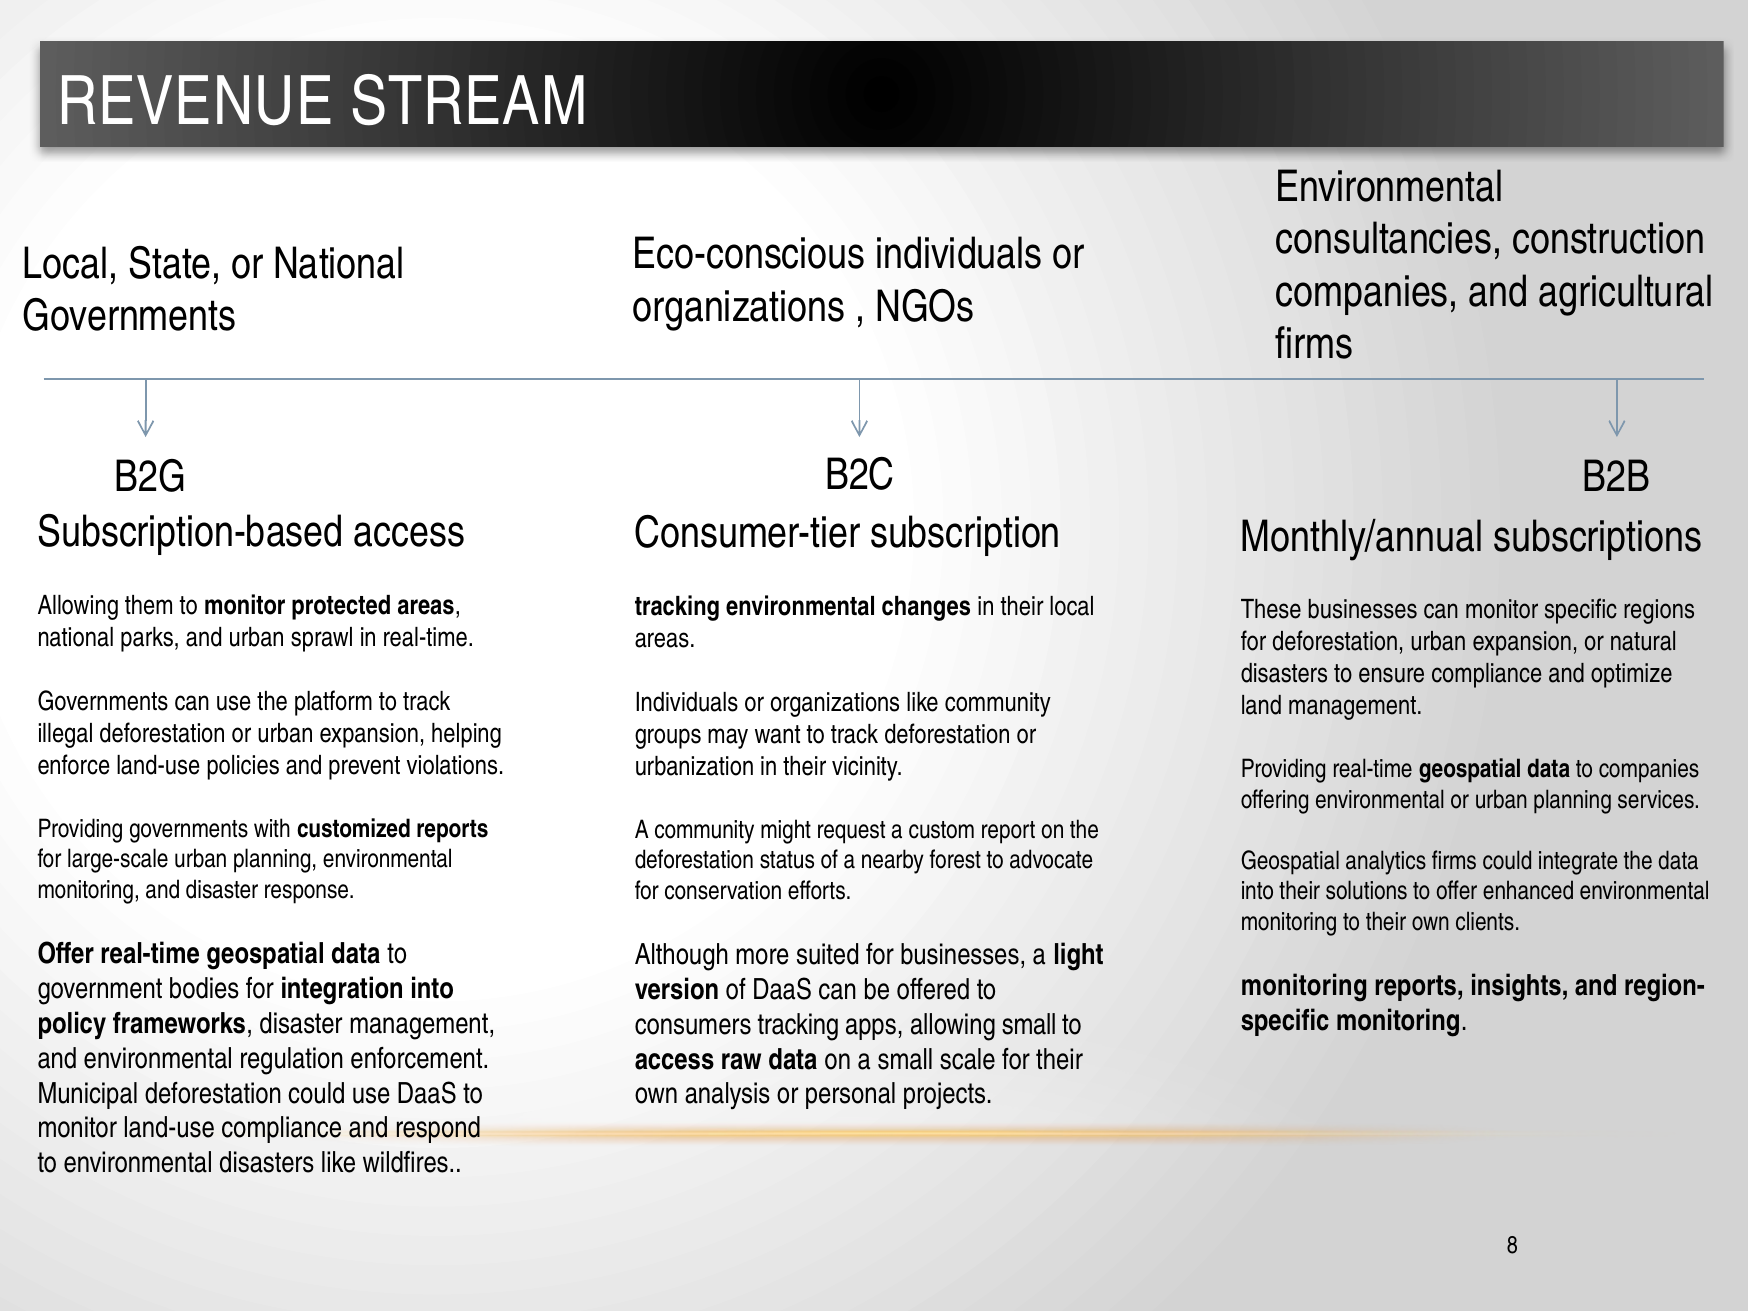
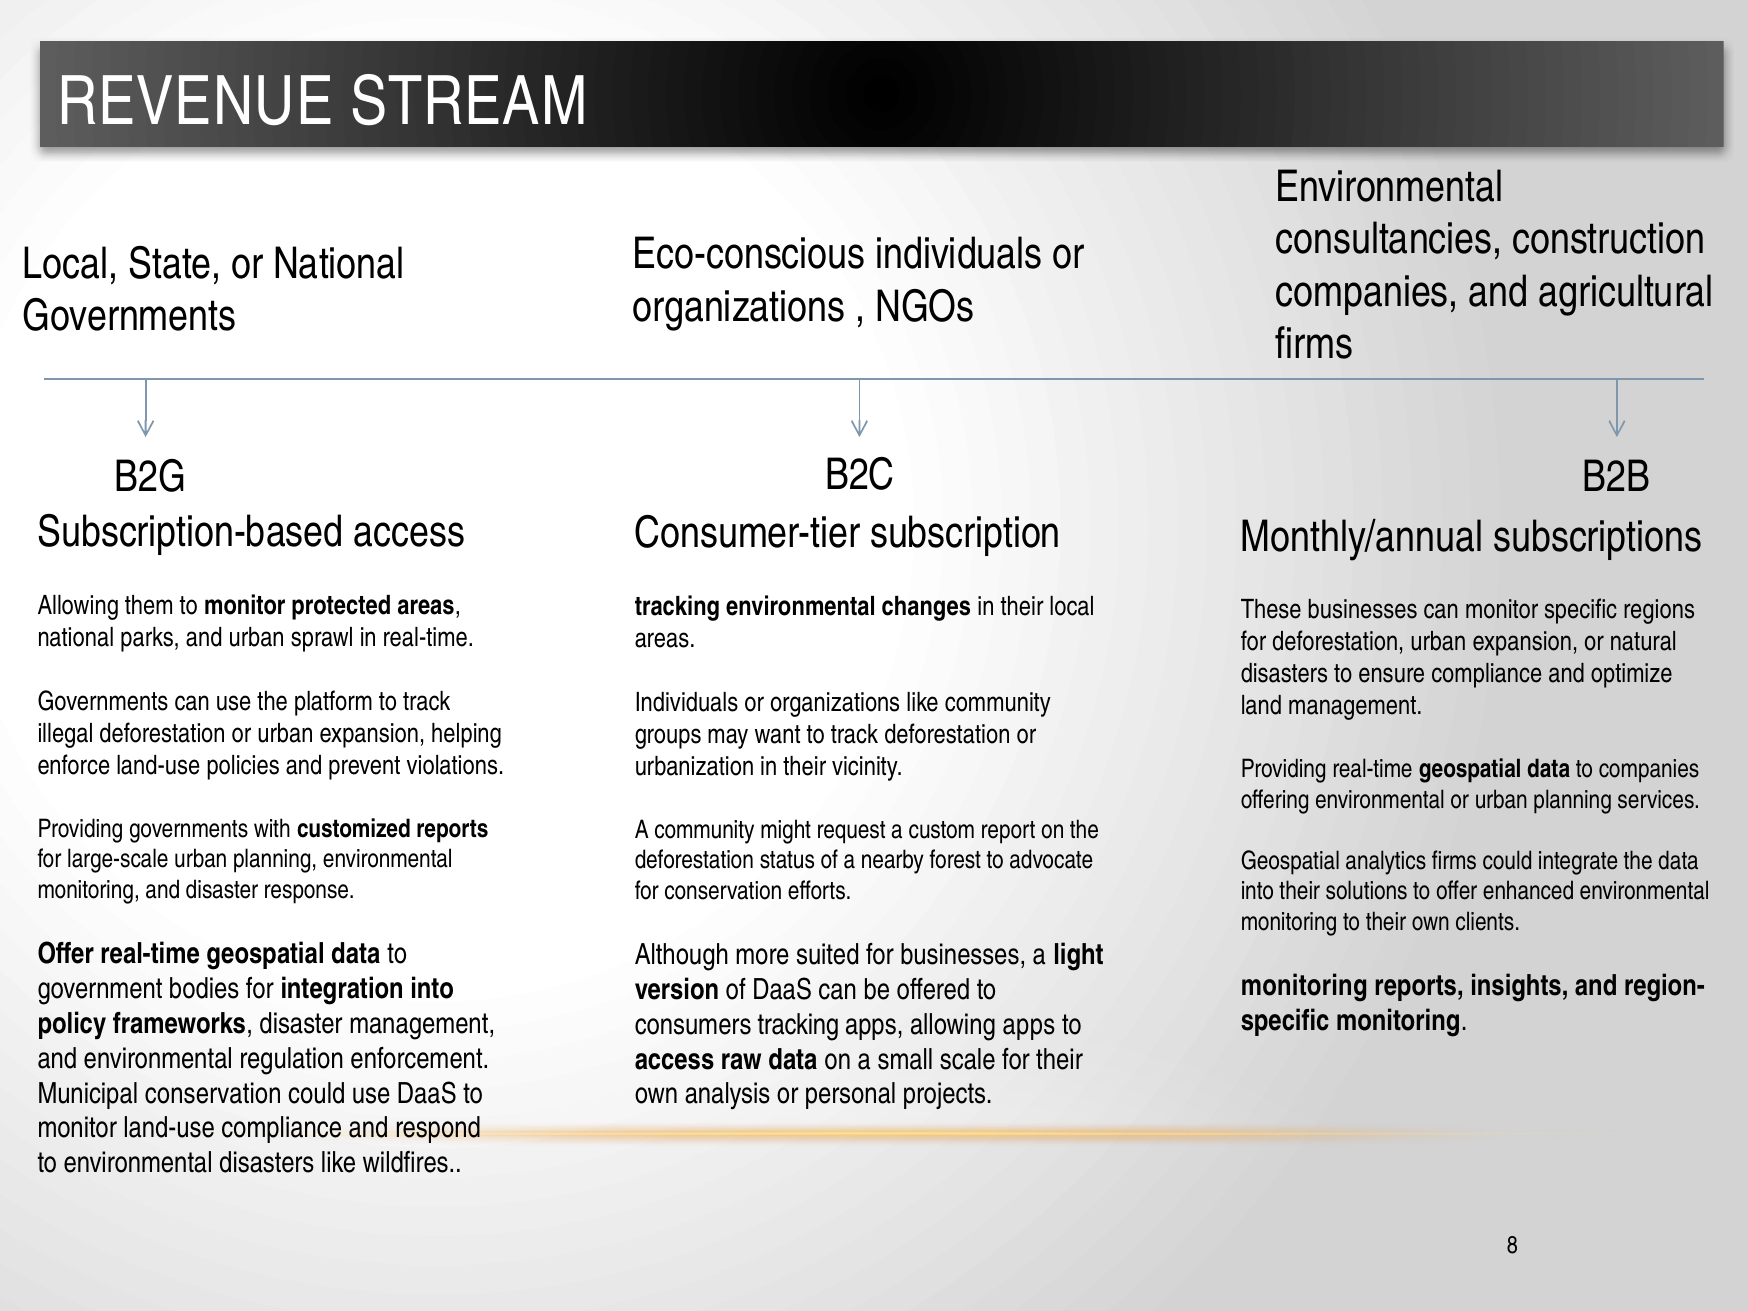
allowing small: small -> apps
Municipal deforestation: deforestation -> conservation
